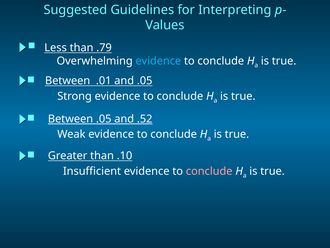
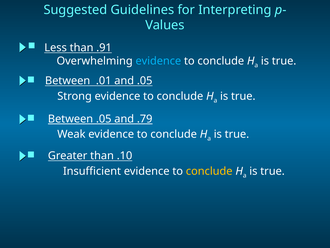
.79: .79 -> .91
.52: .52 -> .79
conclude at (209, 171) colour: pink -> yellow
